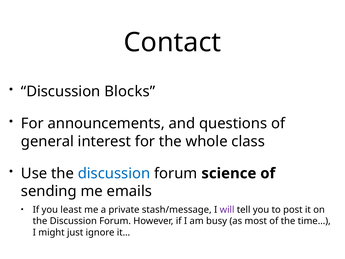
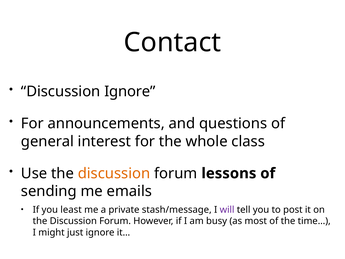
Discussion Blocks: Blocks -> Ignore
discussion at (114, 173) colour: blue -> orange
science: science -> lessons
